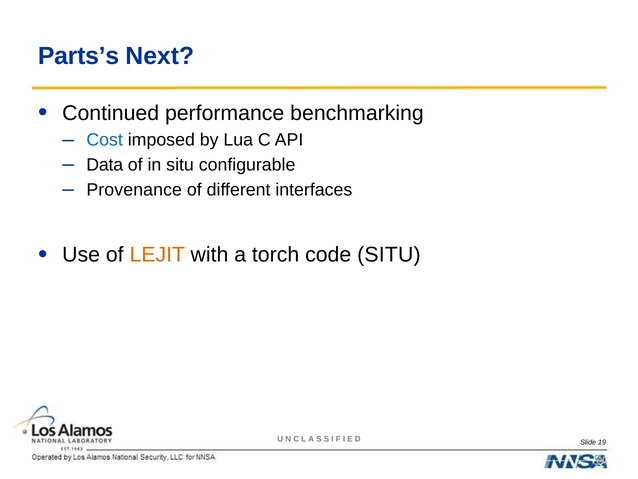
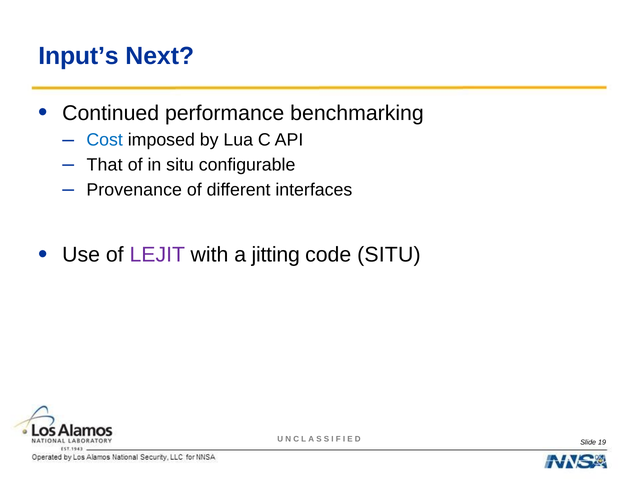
Parts’s: Parts’s -> Input’s
Data: Data -> That
LEJIT colour: orange -> purple
torch: torch -> jitting
